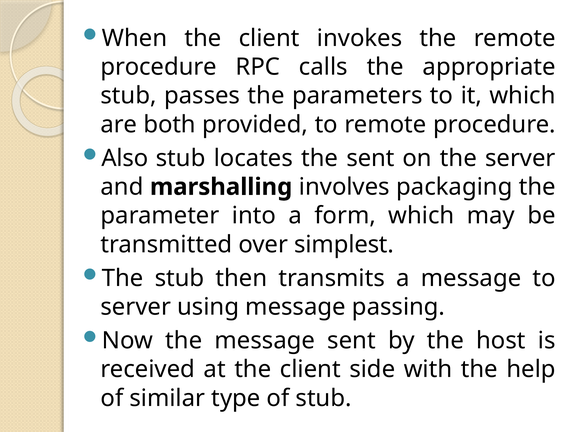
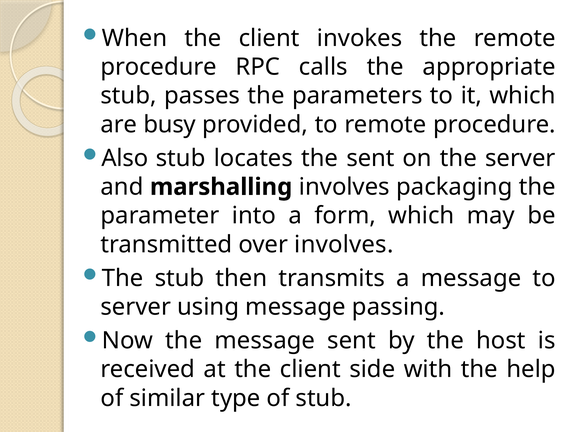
both: both -> busy
over simplest: simplest -> involves
